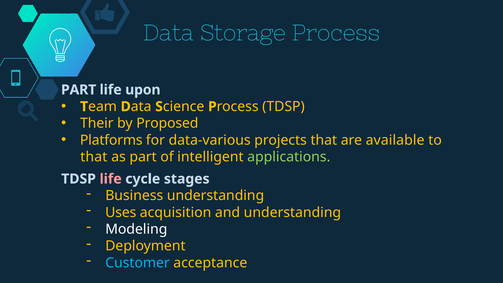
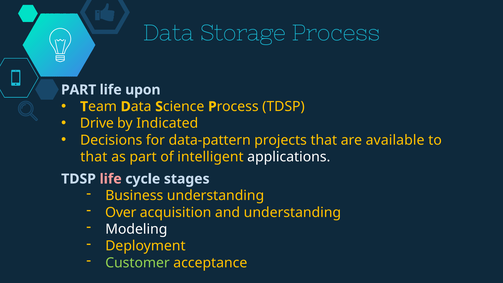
Their: Their -> Drive
Proposed: Proposed -> Indicated
Platforms: Platforms -> Decisions
data-various: data-various -> data-pattern
applications colour: light green -> white
Uses: Uses -> Over
Customer colour: light blue -> light green
